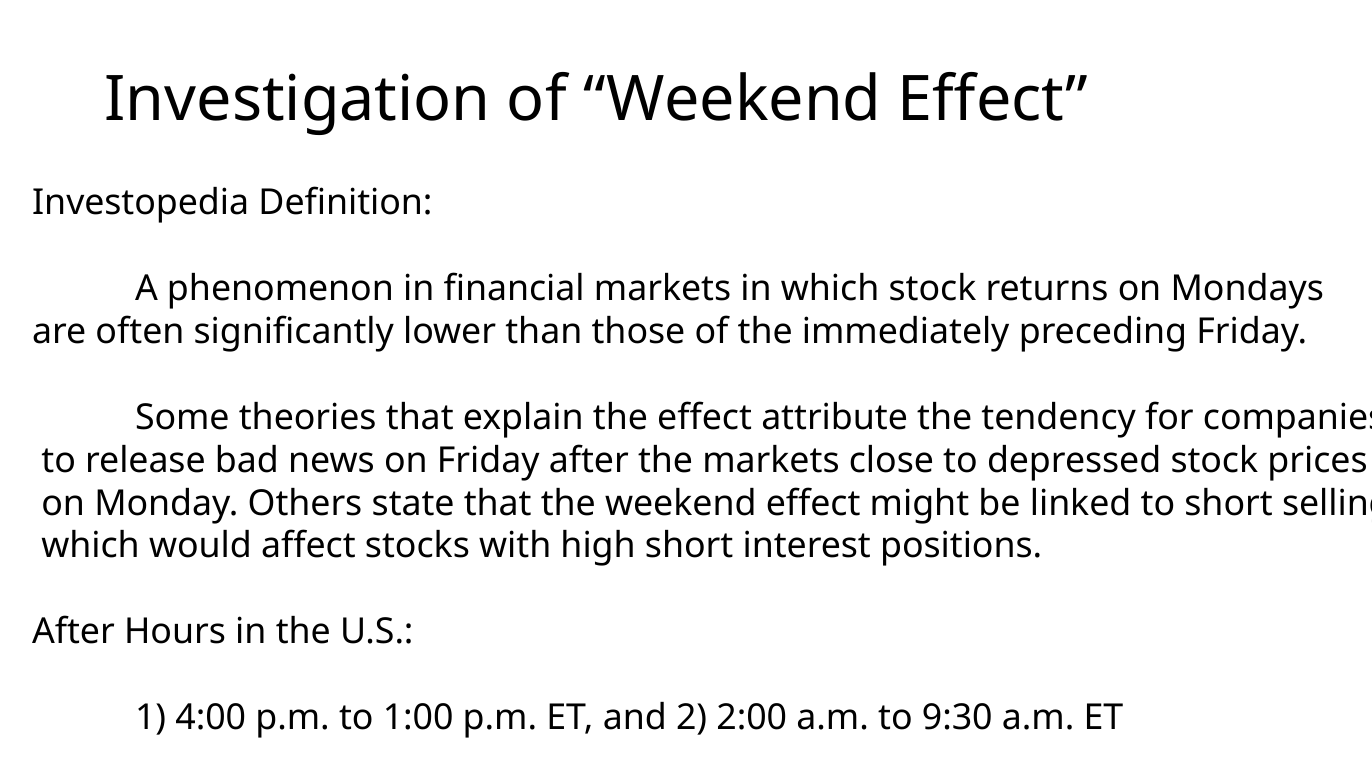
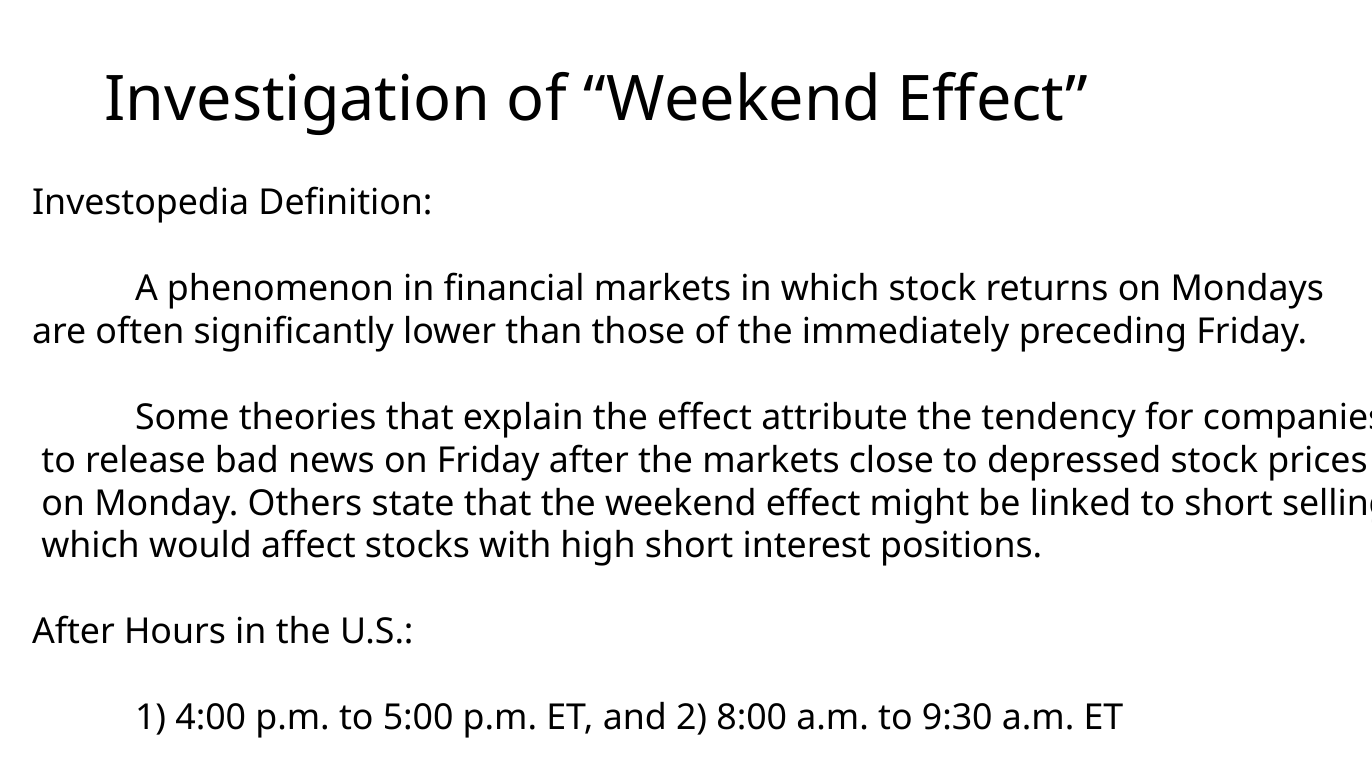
1:00: 1:00 -> 5:00
2:00: 2:00 -> 8:00
